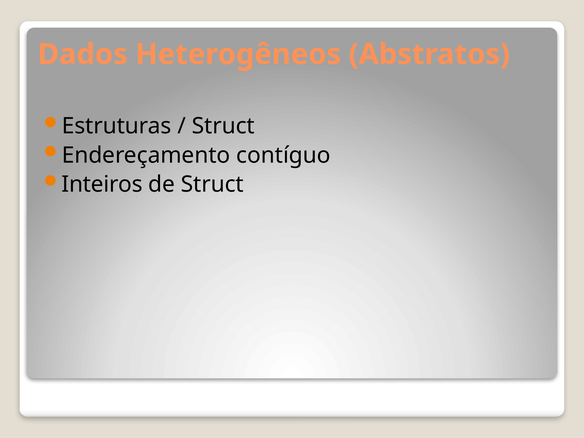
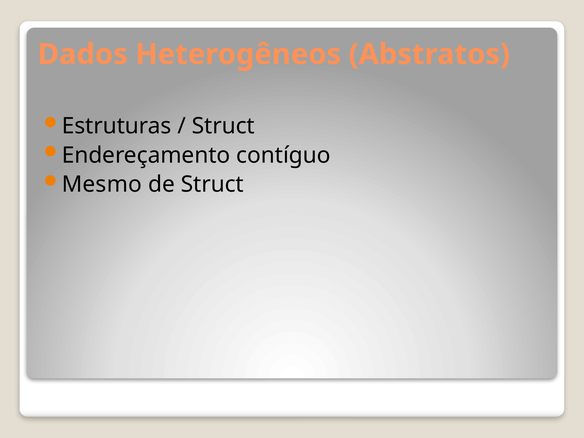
Inteiros: Inteiros -> Mesmo
